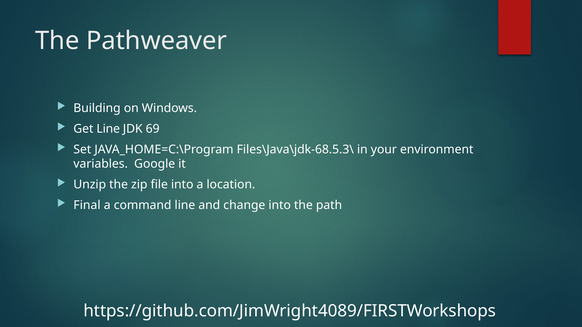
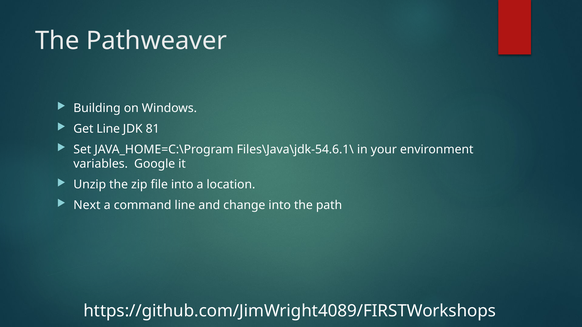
69: 69 -> 81
Files\Java\jdk-68.5.3\: Files\Java\jdk-68.5.3\ -> Files\Java\jdk-54.6.1\
Final: Final -> Next
